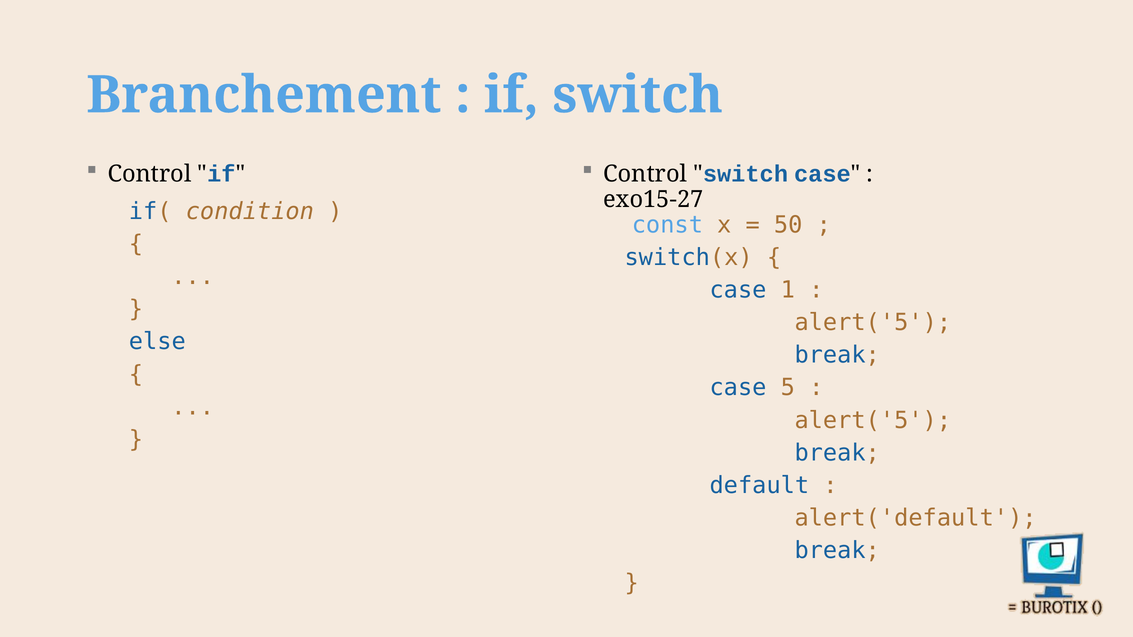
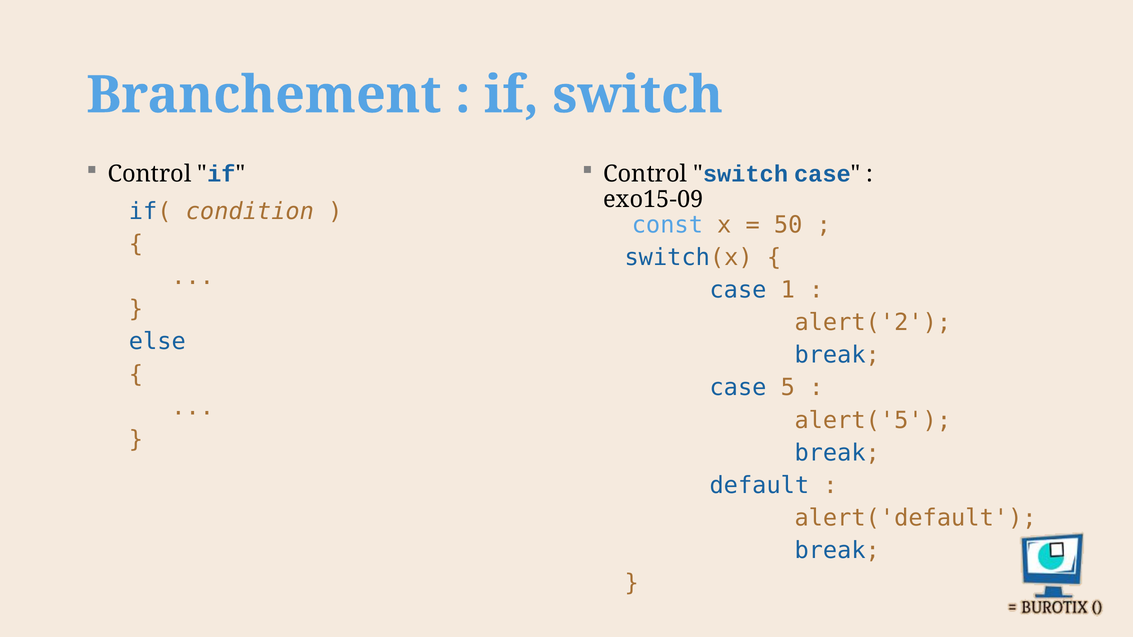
exo15-27: exo15-27 -> exo15-09
alert('5 at (873, 323): alert('5 -> alert('2
